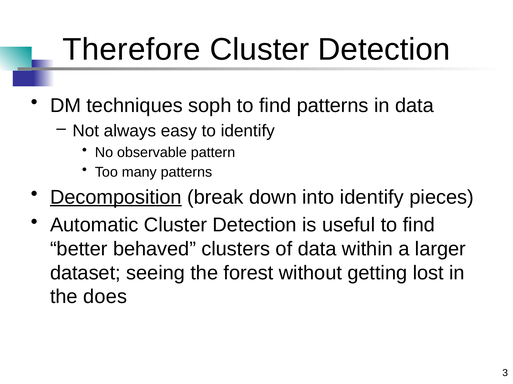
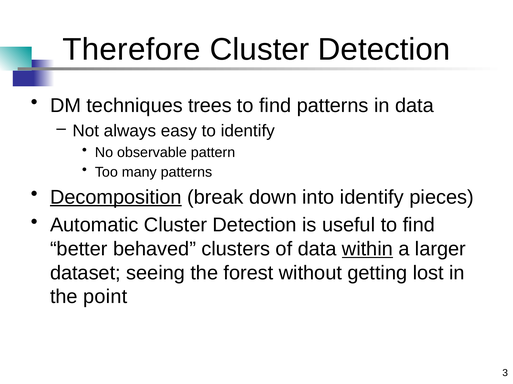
soph: soph -> trees
within underline: none -> present
does: does -> point
